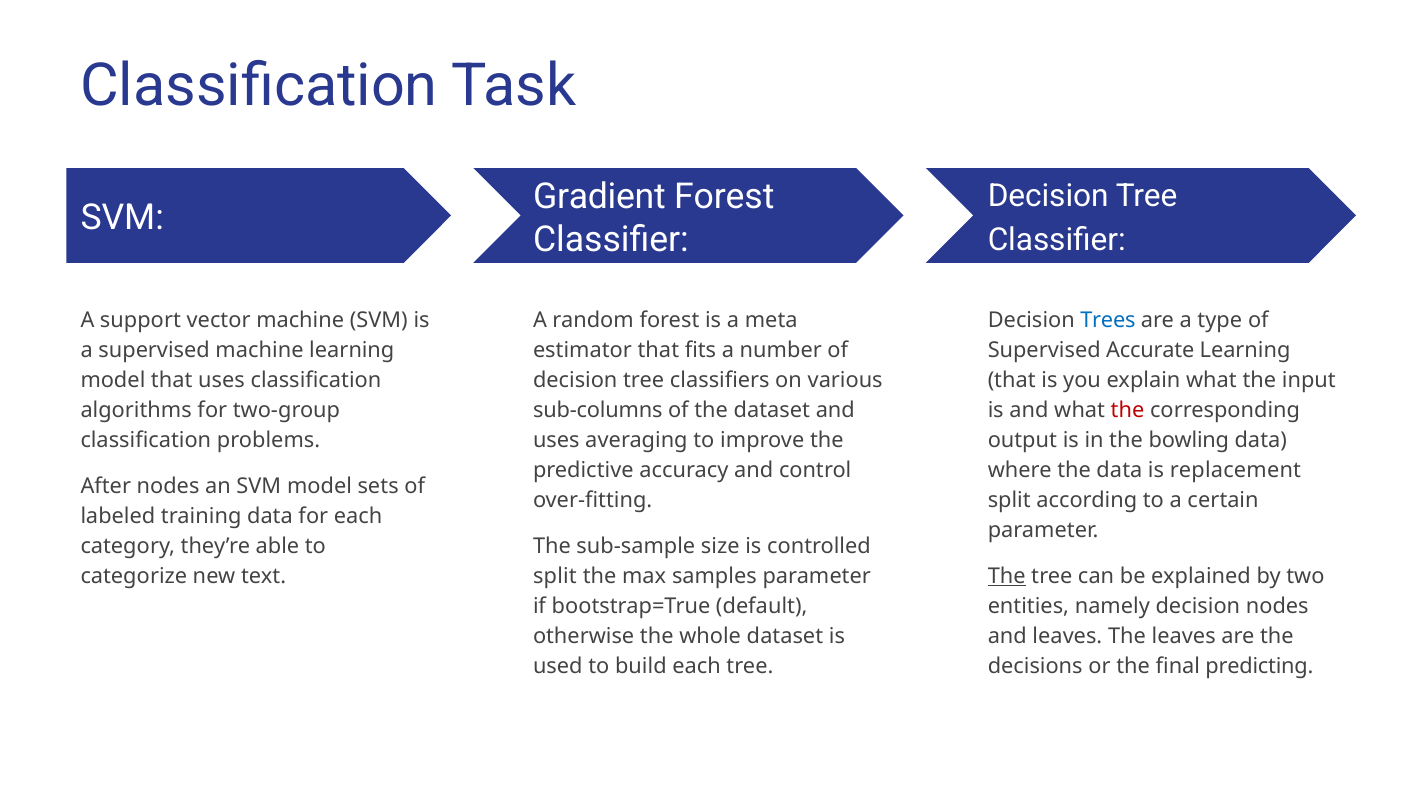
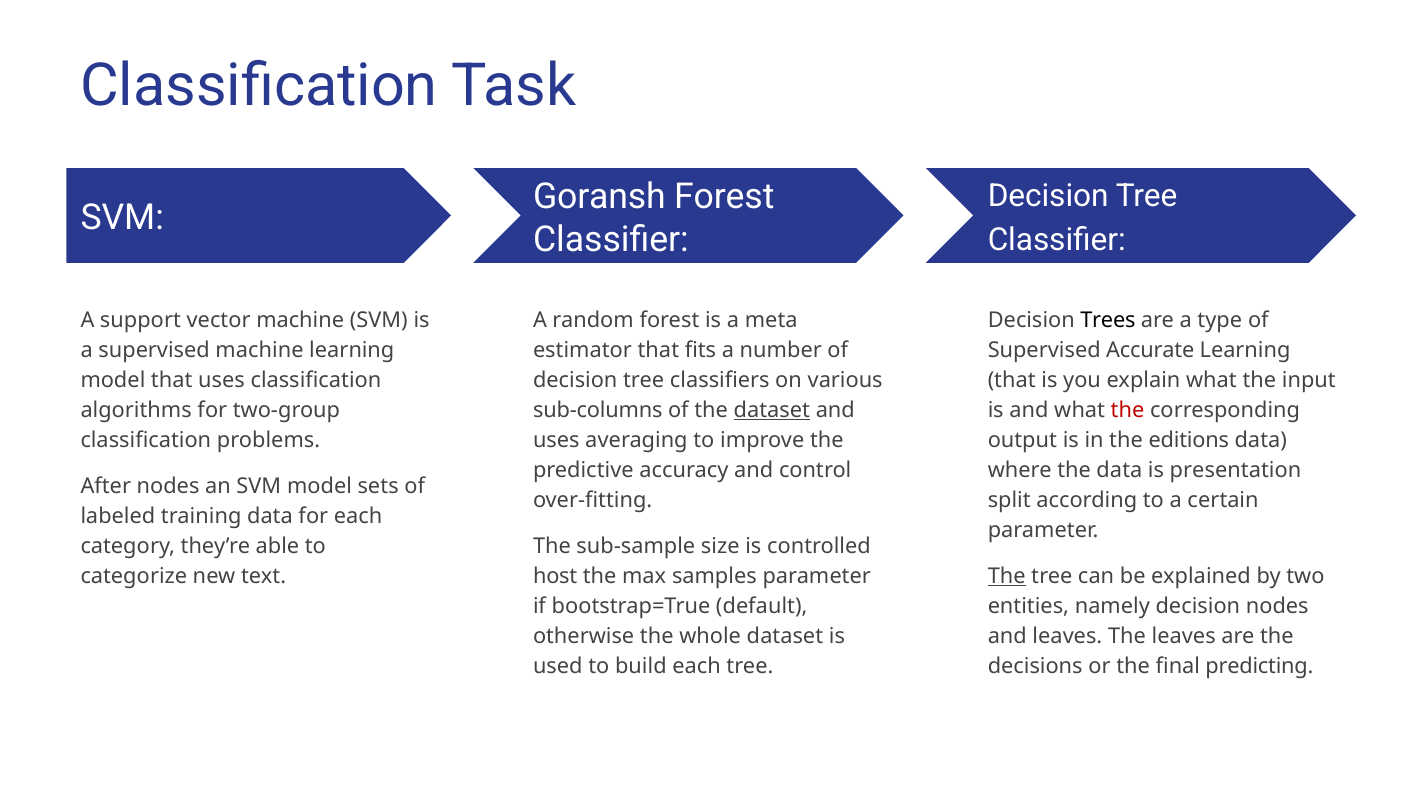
Gradient: Gradient -> Goransh
Trees colour: blue -> black
dataset at (772, 410) underline: none -> present
bowling: bowling -> editions
replacement: replacement -> presentation
split at (555, 576): split -> host
